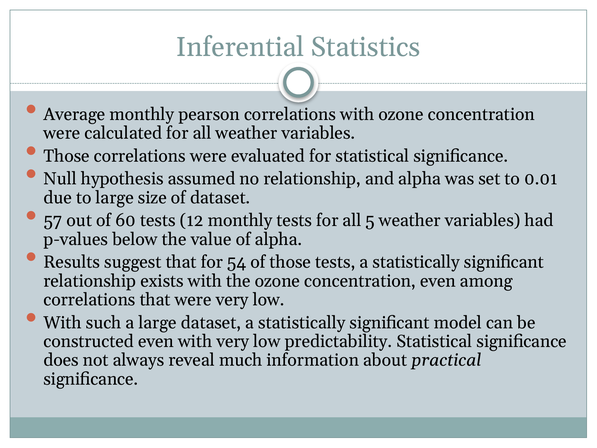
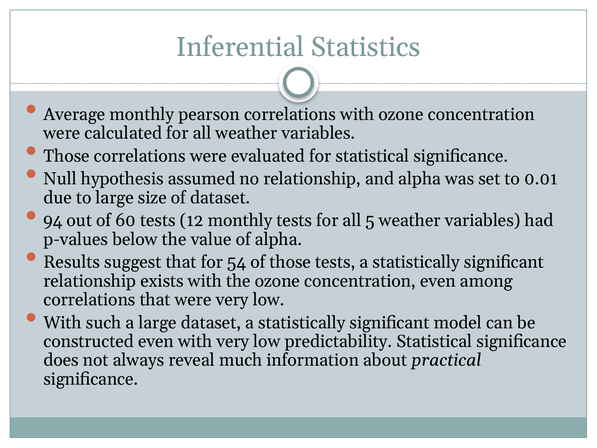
57: 57 -> 94
